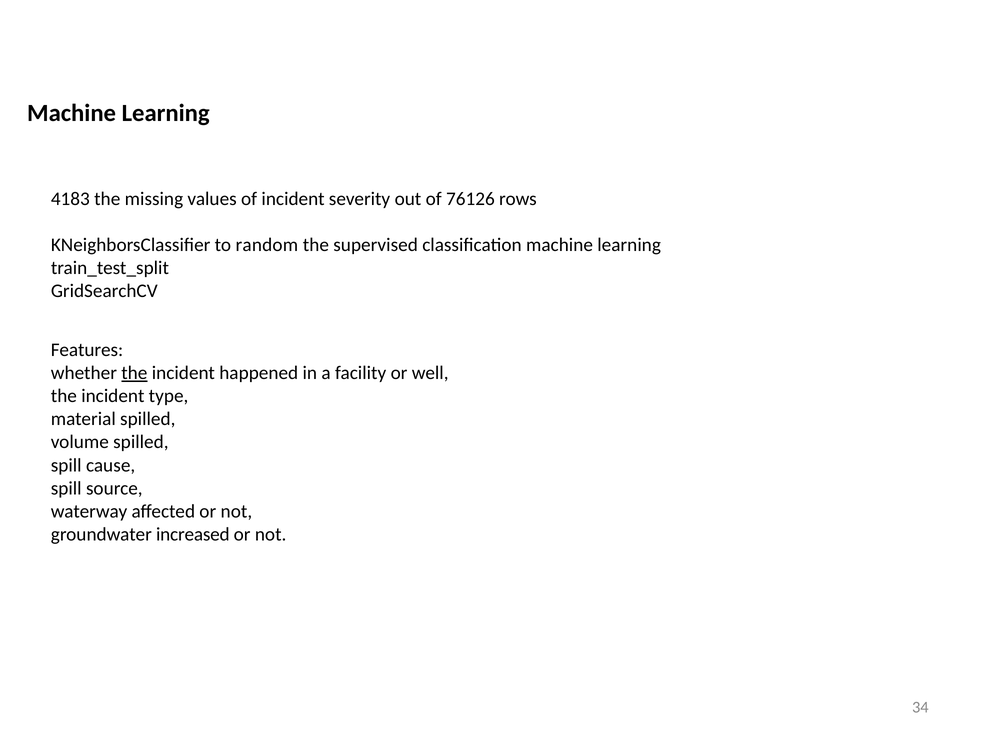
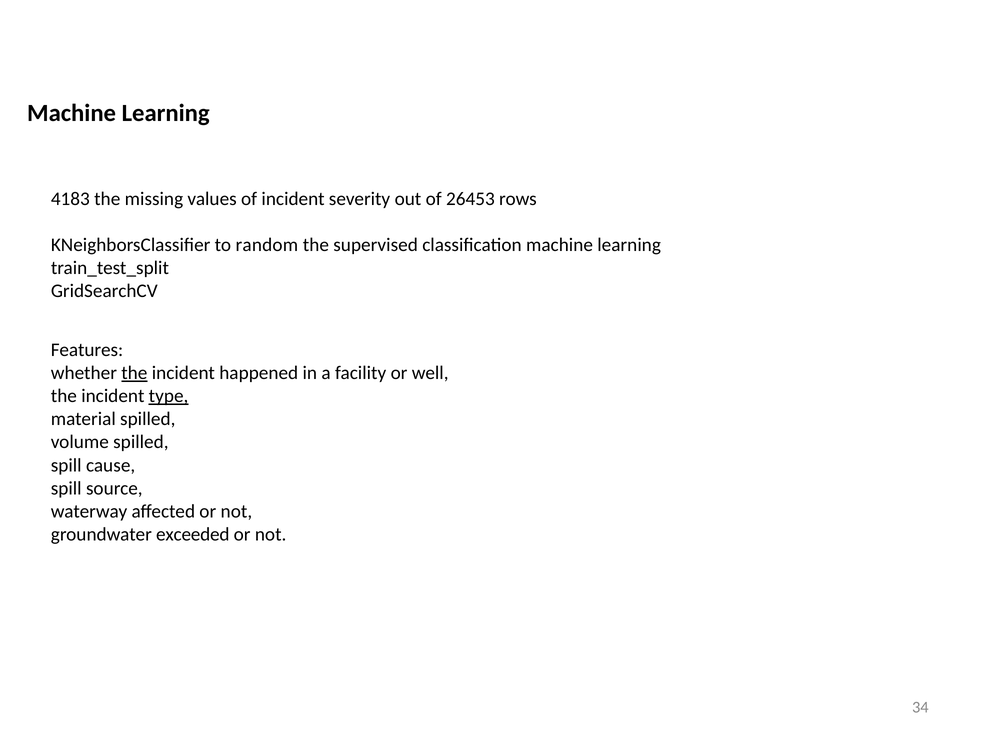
76126: 76126 -> 26453
type underline: none -> present
increased: increased -> exceeded
